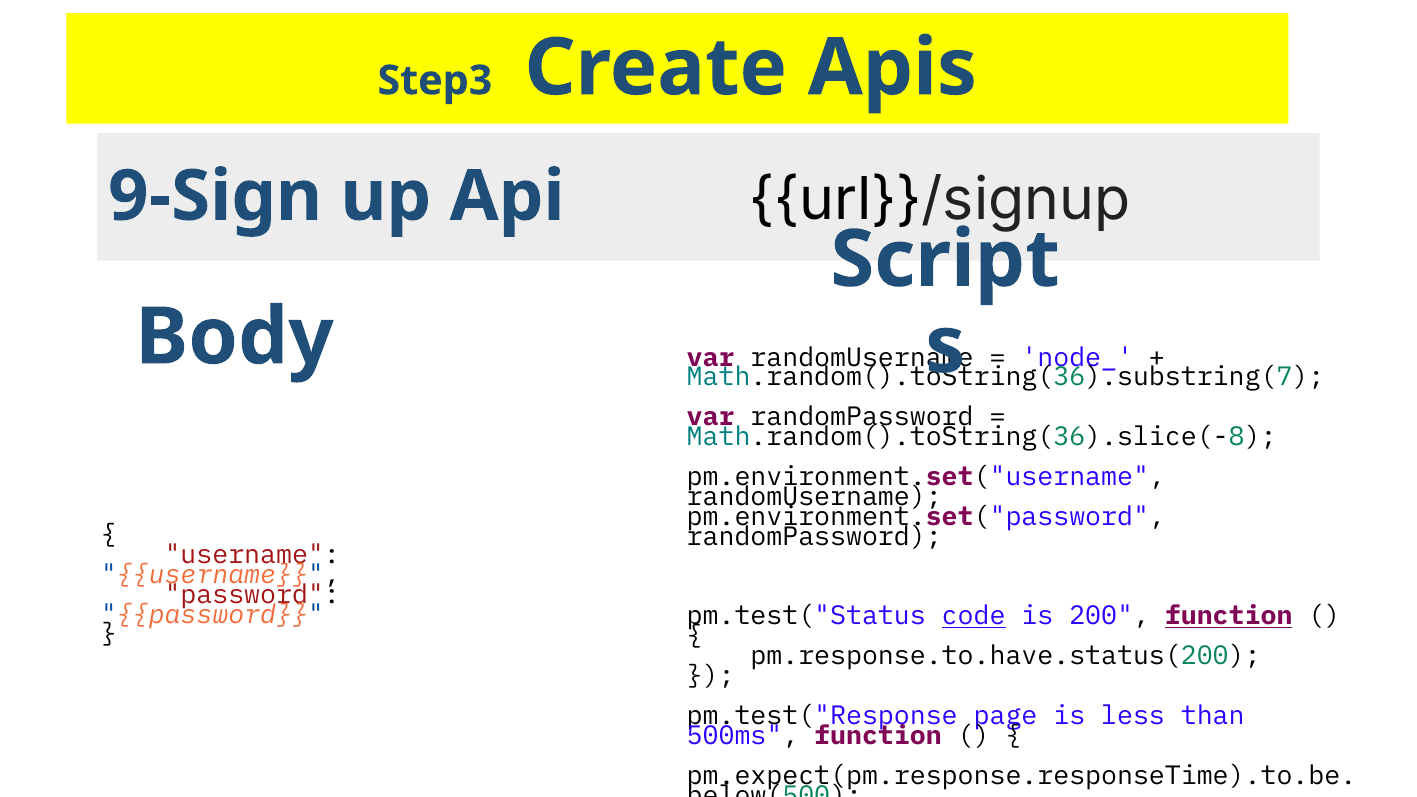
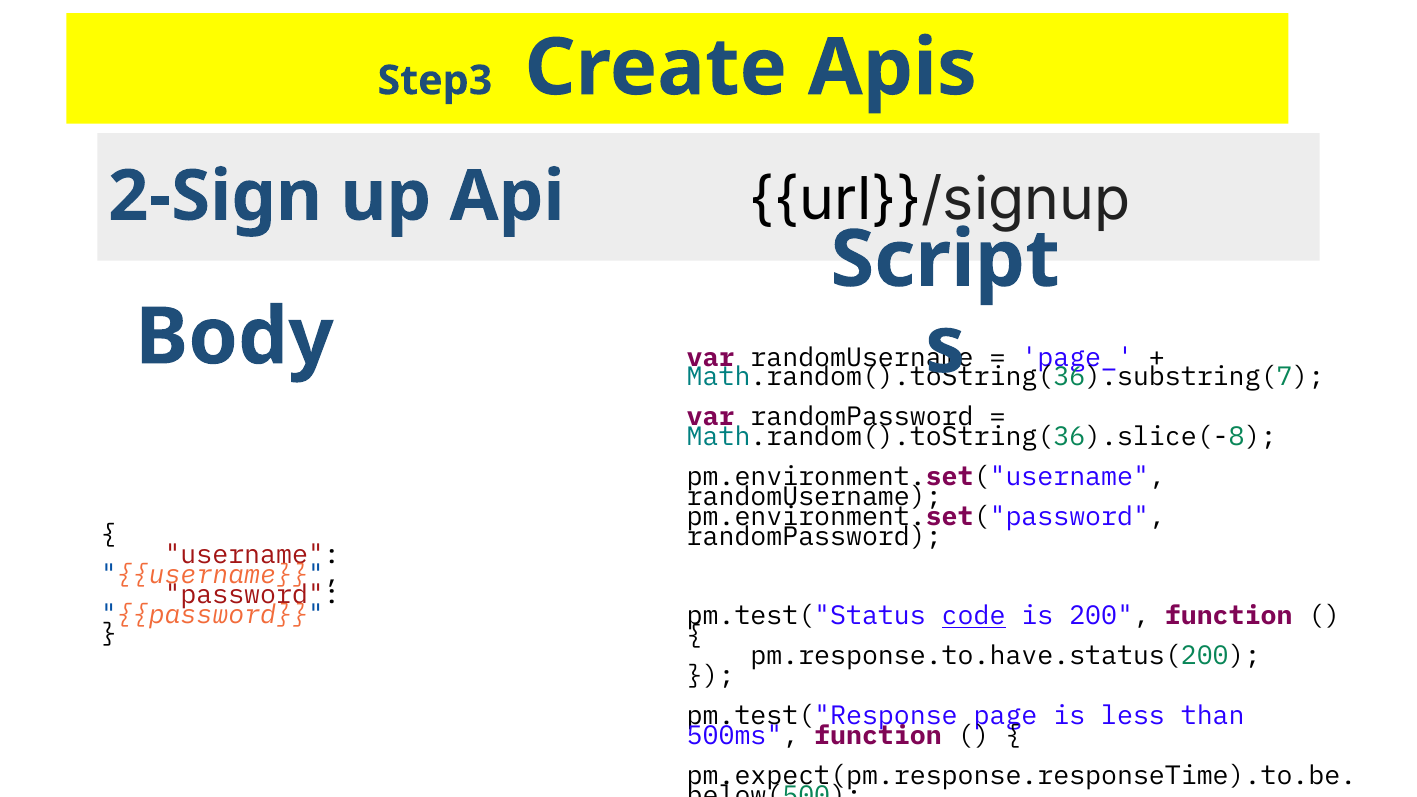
9-Sign: 9-Sign -> 2-Sign
node_: node_ -> page_
function at (1229, 616) underline: present -> none
